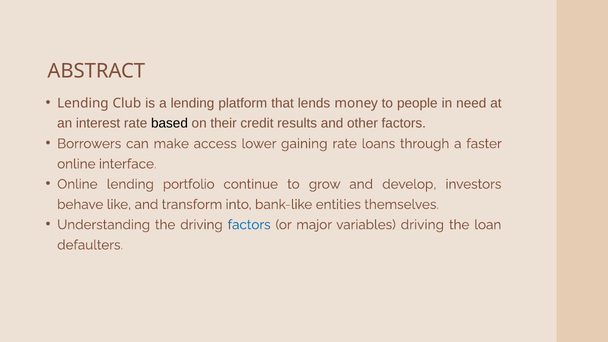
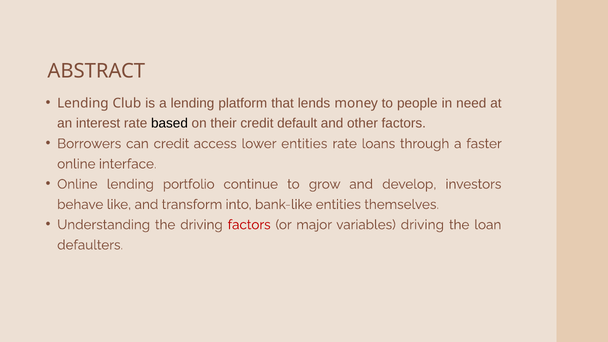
results: results -> default
can make: make -> credit
lower gaining: gaining -> entities
factors at (249, 225) colour: blue -> red
